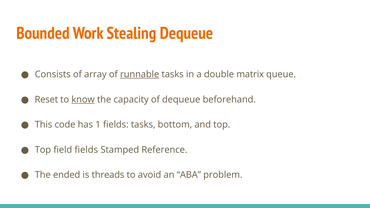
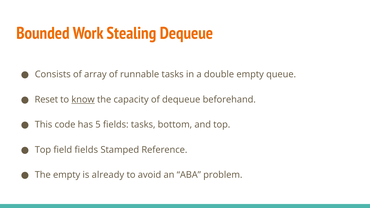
runnable underline: present -> none
double matrix: matrix -> empty
1: 1 -> 5
The ended: ended -> empty
threads: threads -> already
